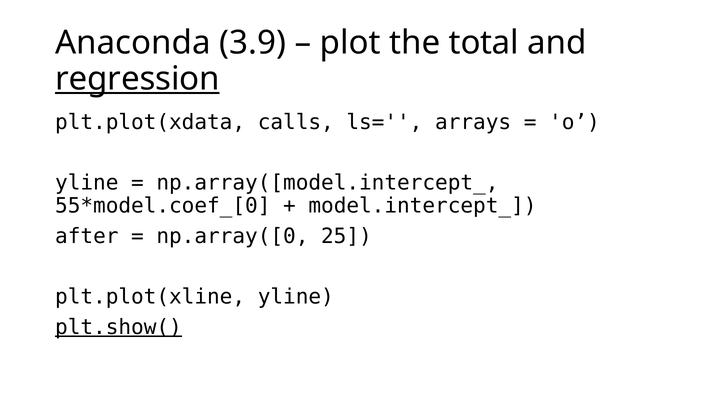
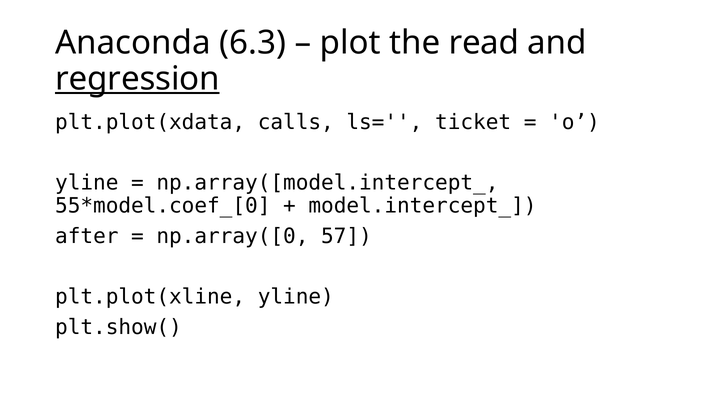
3.9: 3.9 -> 6.3
total: total -> read
arrays: arrays -> ticket
25: 25 -> 57
plt.show( underline: present -> none
